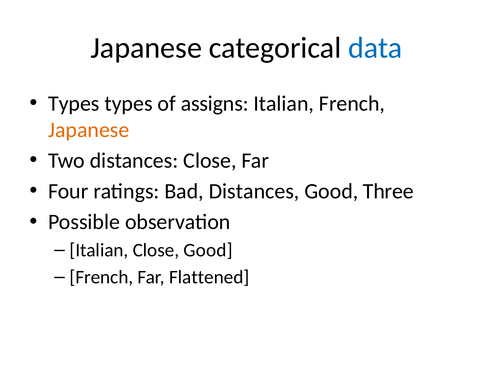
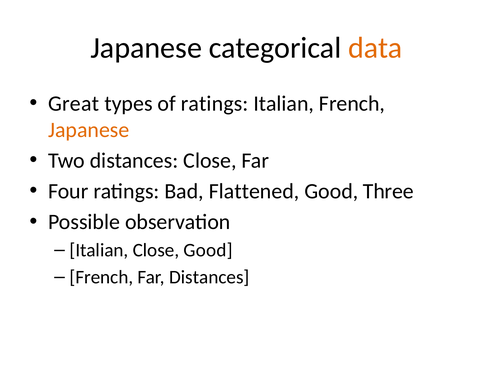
data colour: blue -> orange
Types at (74, 103): Types -> Great
of assigns: assigns -> ratings
Bad Distances: Distances -> Flattened
Far Flattened: Flattened -> Distances
